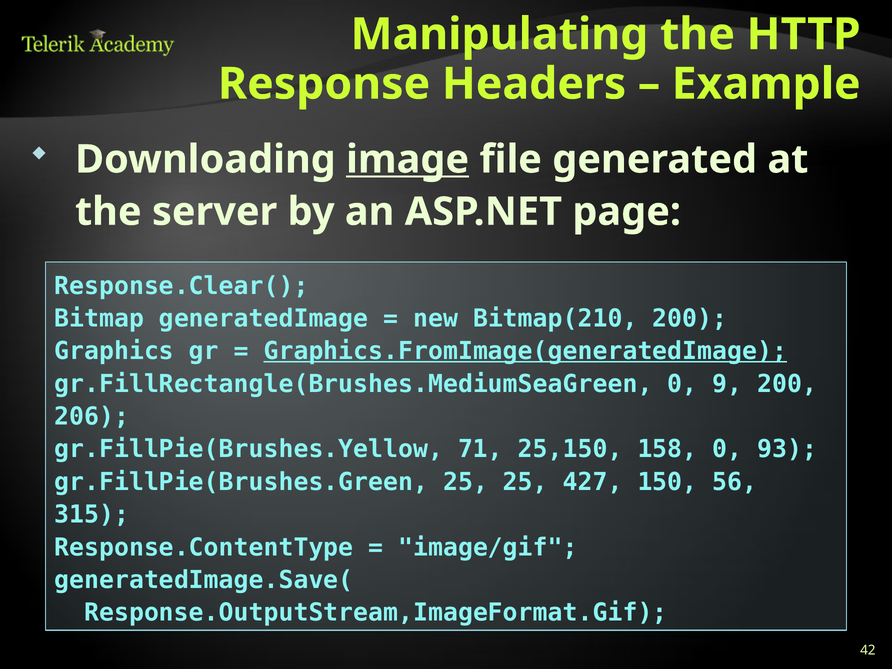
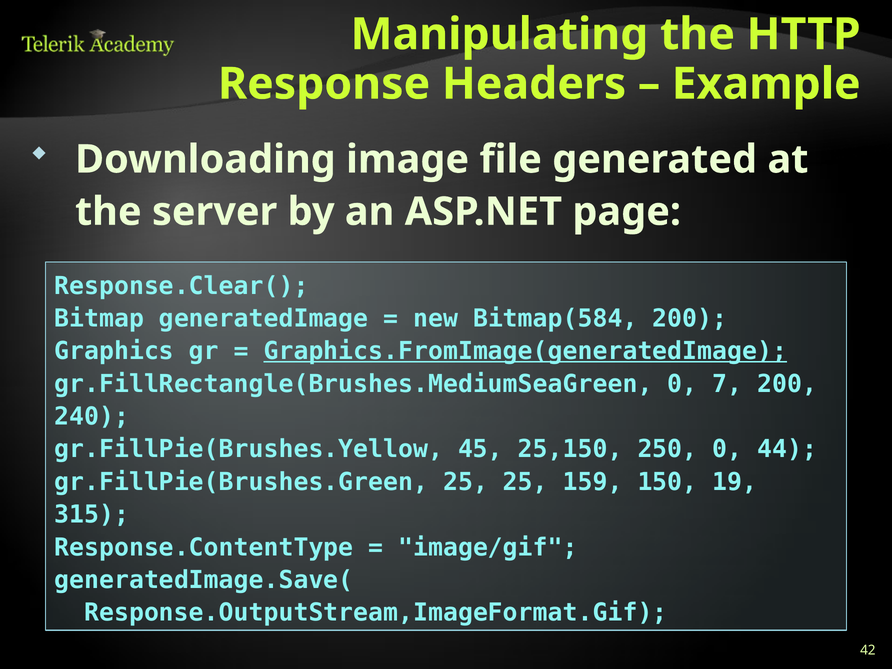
image underline: present -> none
Bitmap(210: Bitmap(210 -> Bitmap(584
9: 9 -> 7
206: 206 -> 240
71: 71 -> 45
158: 158 -> 250
93: 93 -> 44
427: 427 -> 159
56: 56 -> 19
